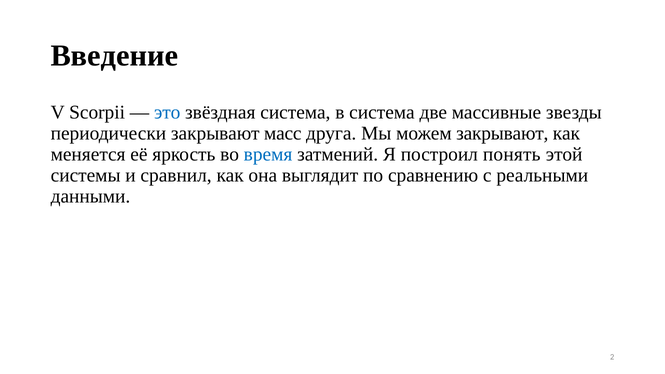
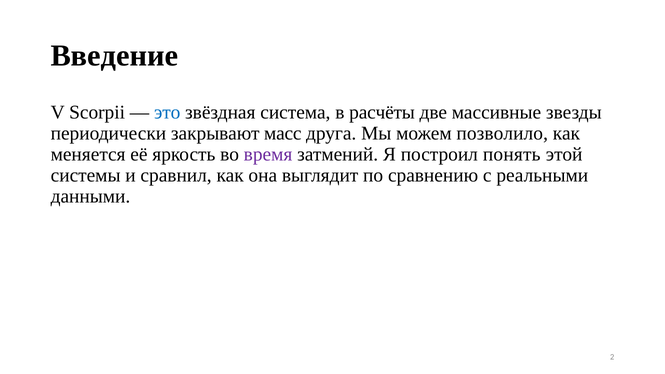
в система: система -> расчёты
можем закрывают: закрывают -> позволило
время colour: blue -> purple
